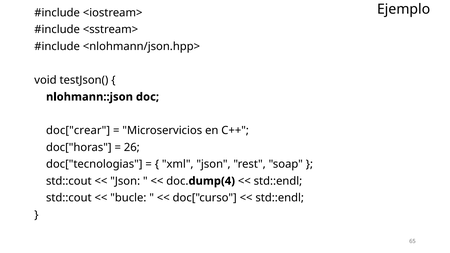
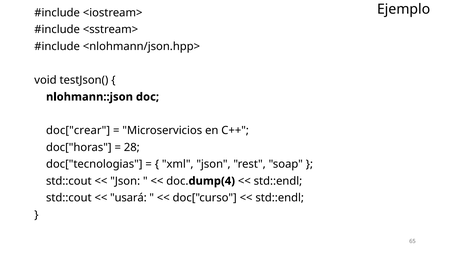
26: 26 -> 28
bucle: bucle -> usará
